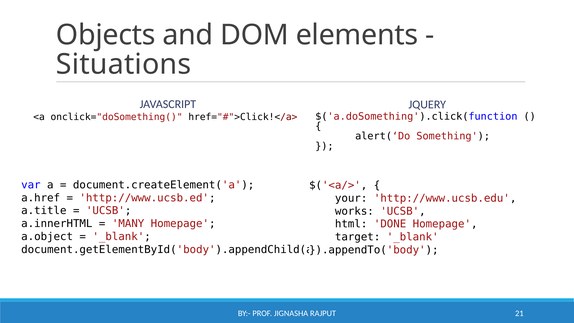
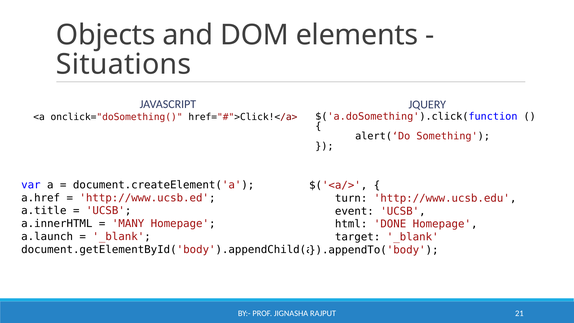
your: your -> turn
works: works -> event
a.object: a.object -> a.launch
